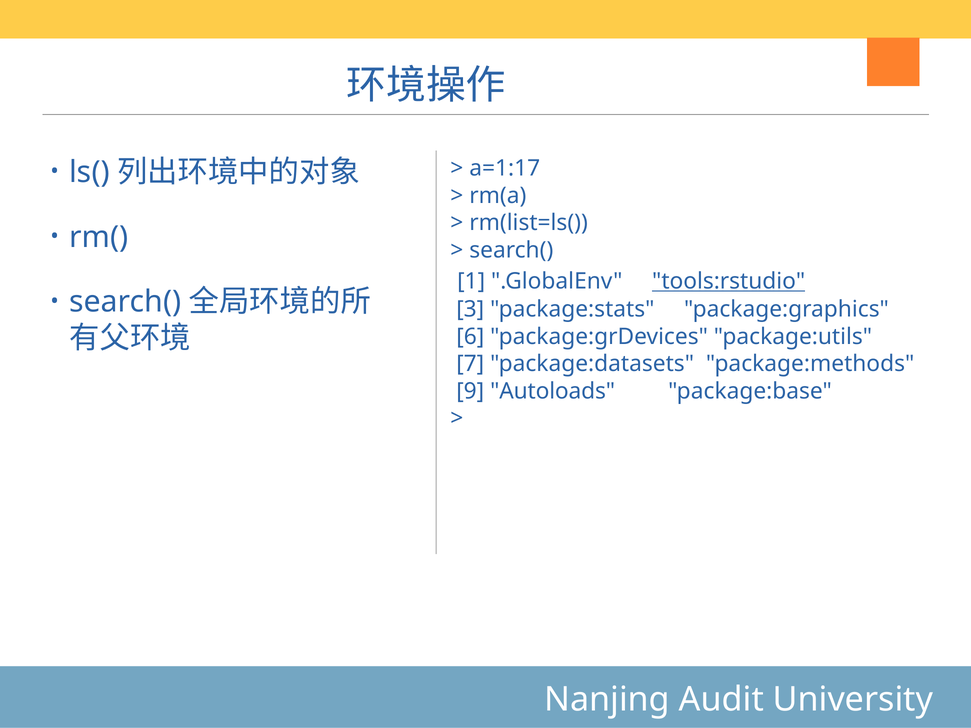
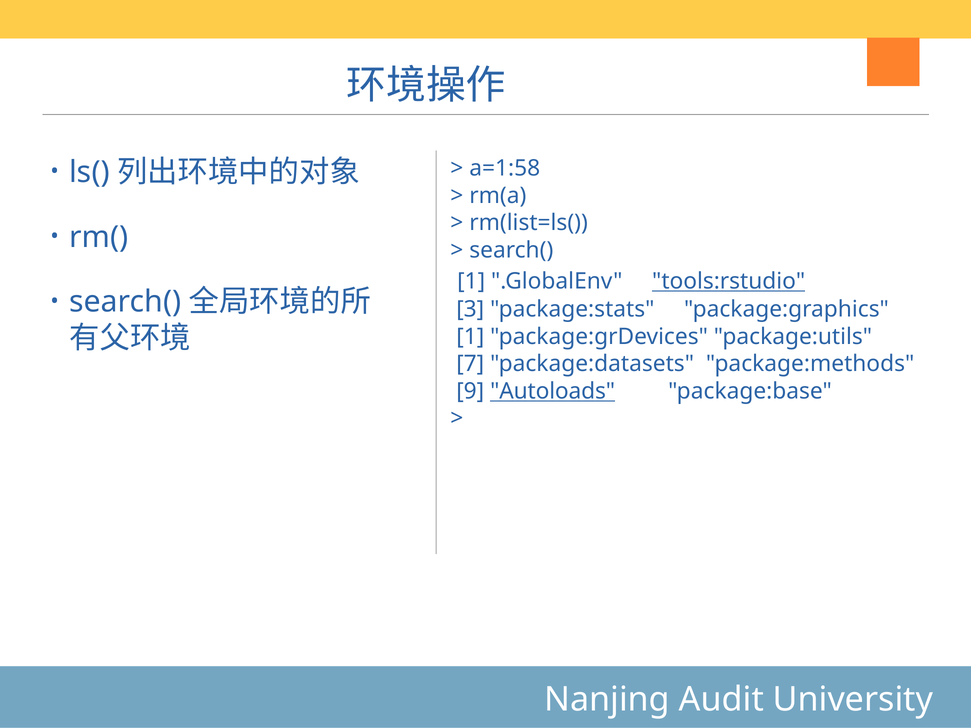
a=1:17: a=1:17 -> a=1:58
6 at (470, 337): 6 -> 1
Autoloads underline: none -> present
